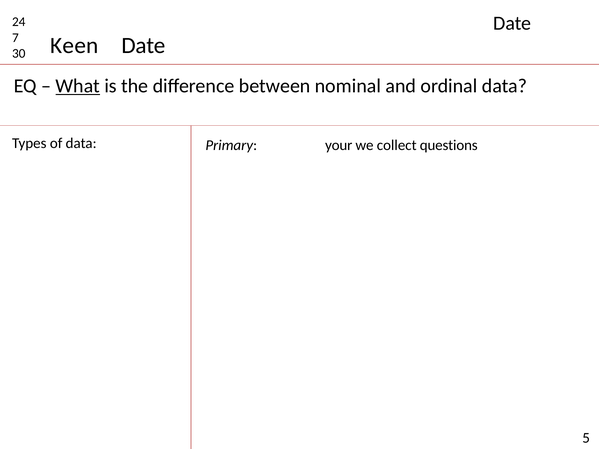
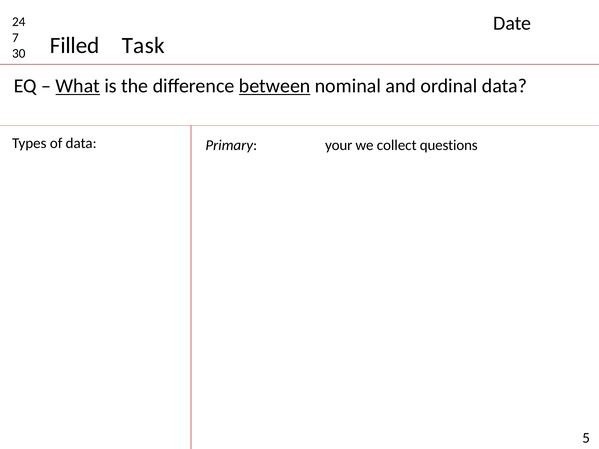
Date at (143, 45): Date -> Task
Keen: Keen -> Filled
between underline: none -> present
